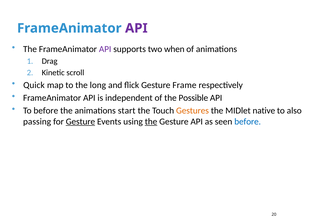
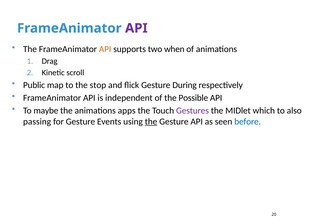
API at (105, 49) colour: purple -> orange
Quick: Quick -> Public
long: long -> stop
Frame: Frame -> During
To before: before -> maybe
start: start -> apps
Gestures colour: orange -> purple
native: native -> which
Gesture at (80, 122) underline: present -> none
